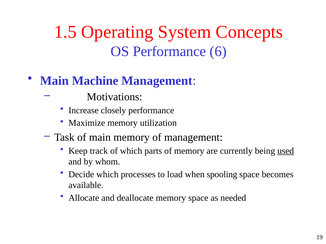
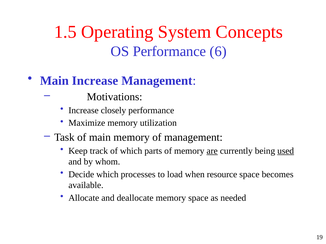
Main Machine: Machine -> Increase
are underline: none -> present
spooling: spooling -> resource
